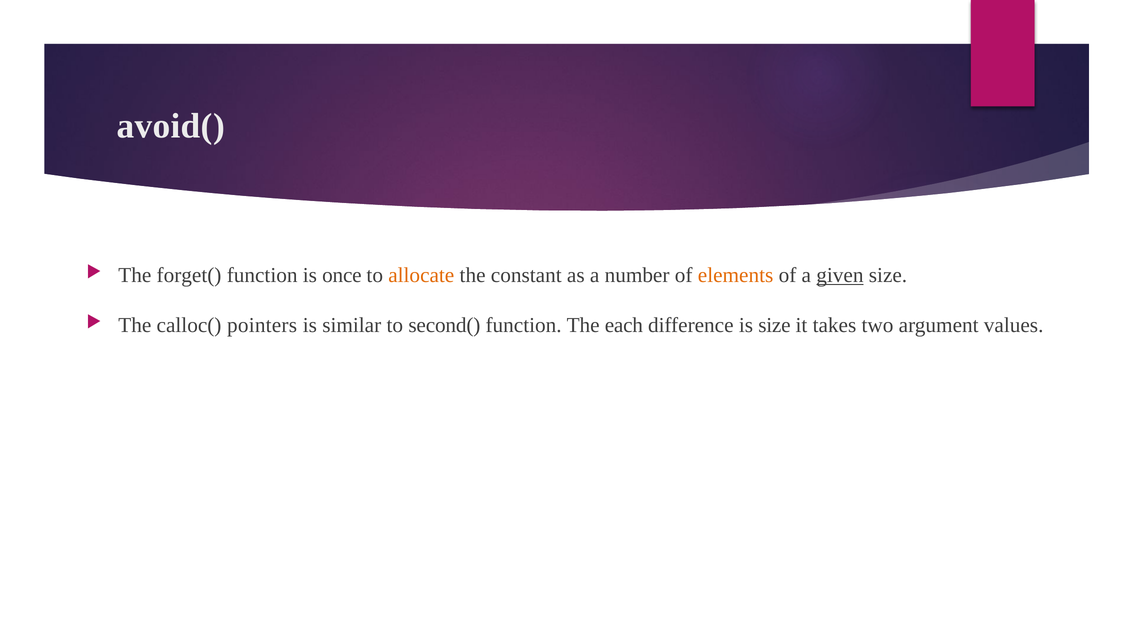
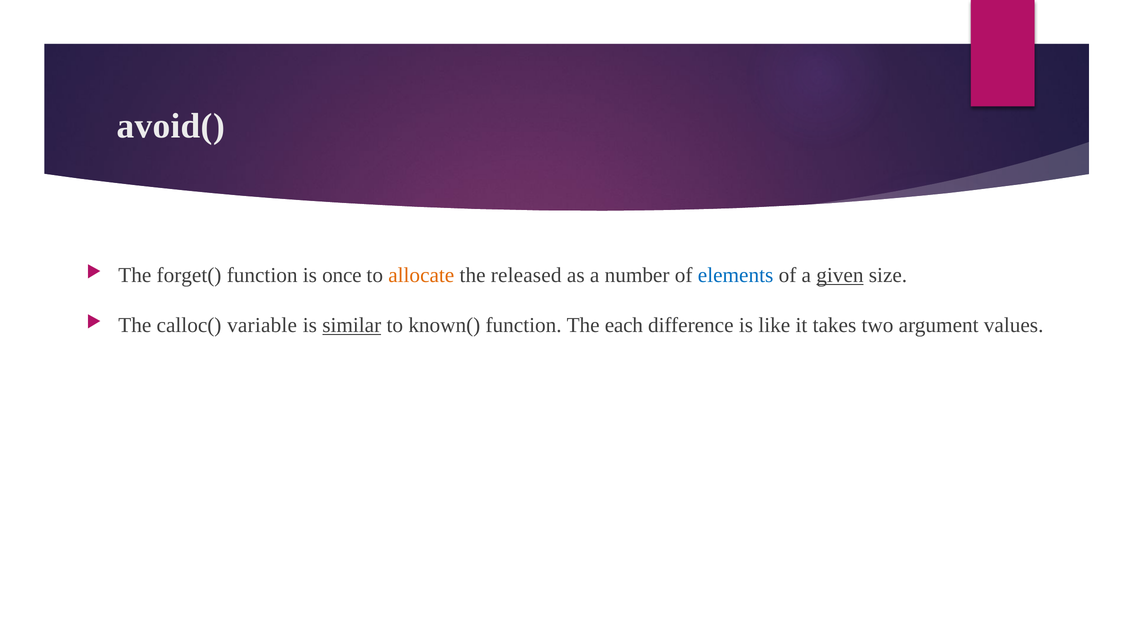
constant: constant -> released
elements colour: orange -> blue
pointers: pointers -> variable
similar underline: none -> present
second(: second( -> known(
is size: size -> like
